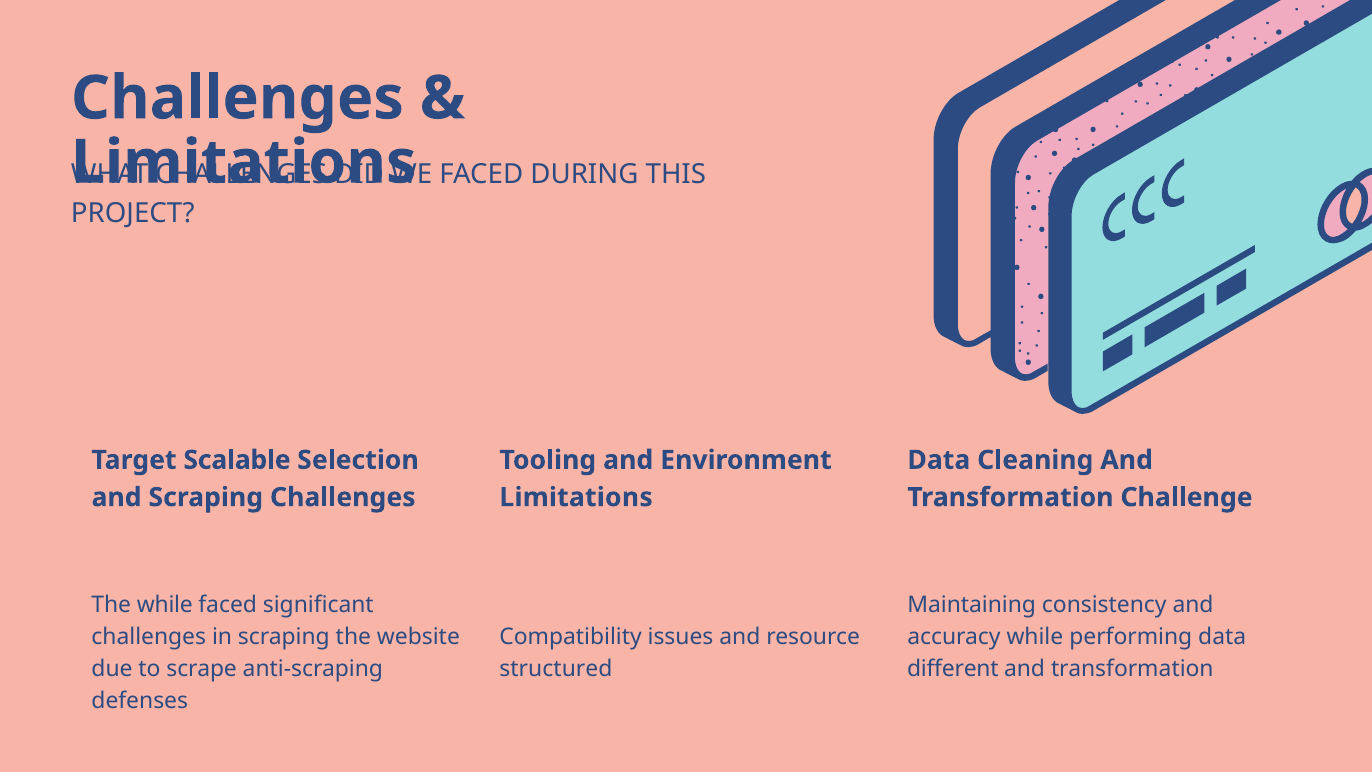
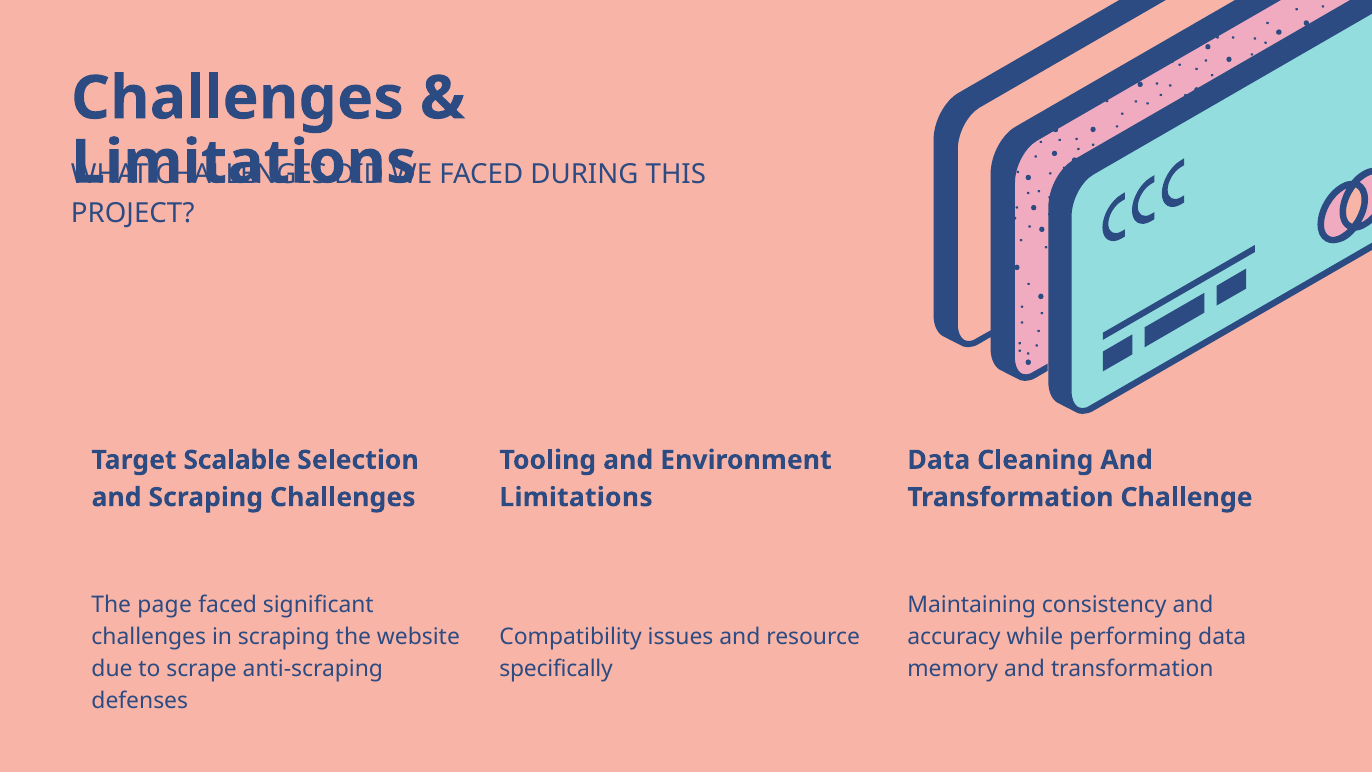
The while: while -> page
structured: structured -> specifically
different: different -> memory
